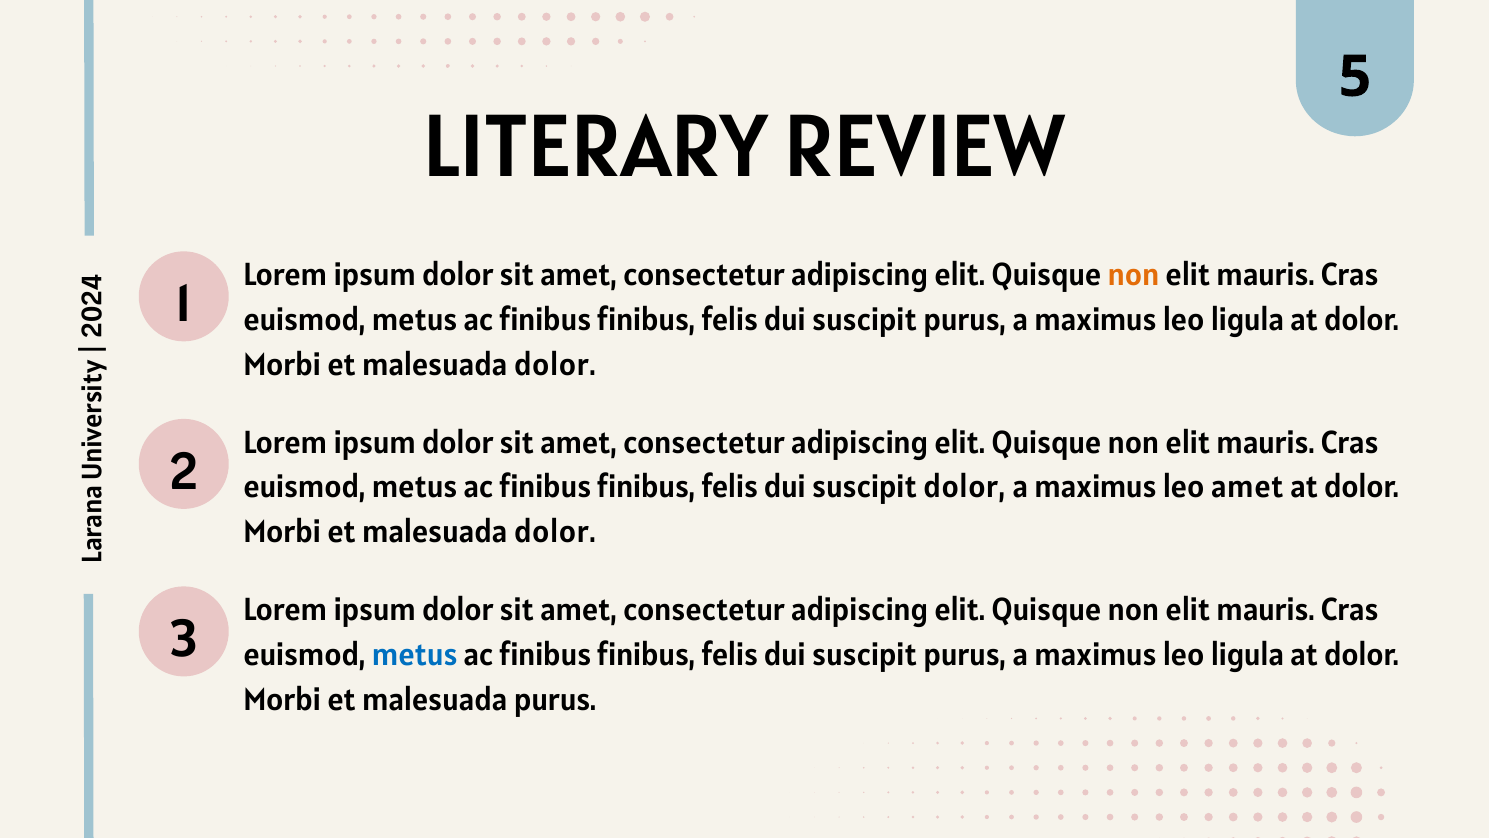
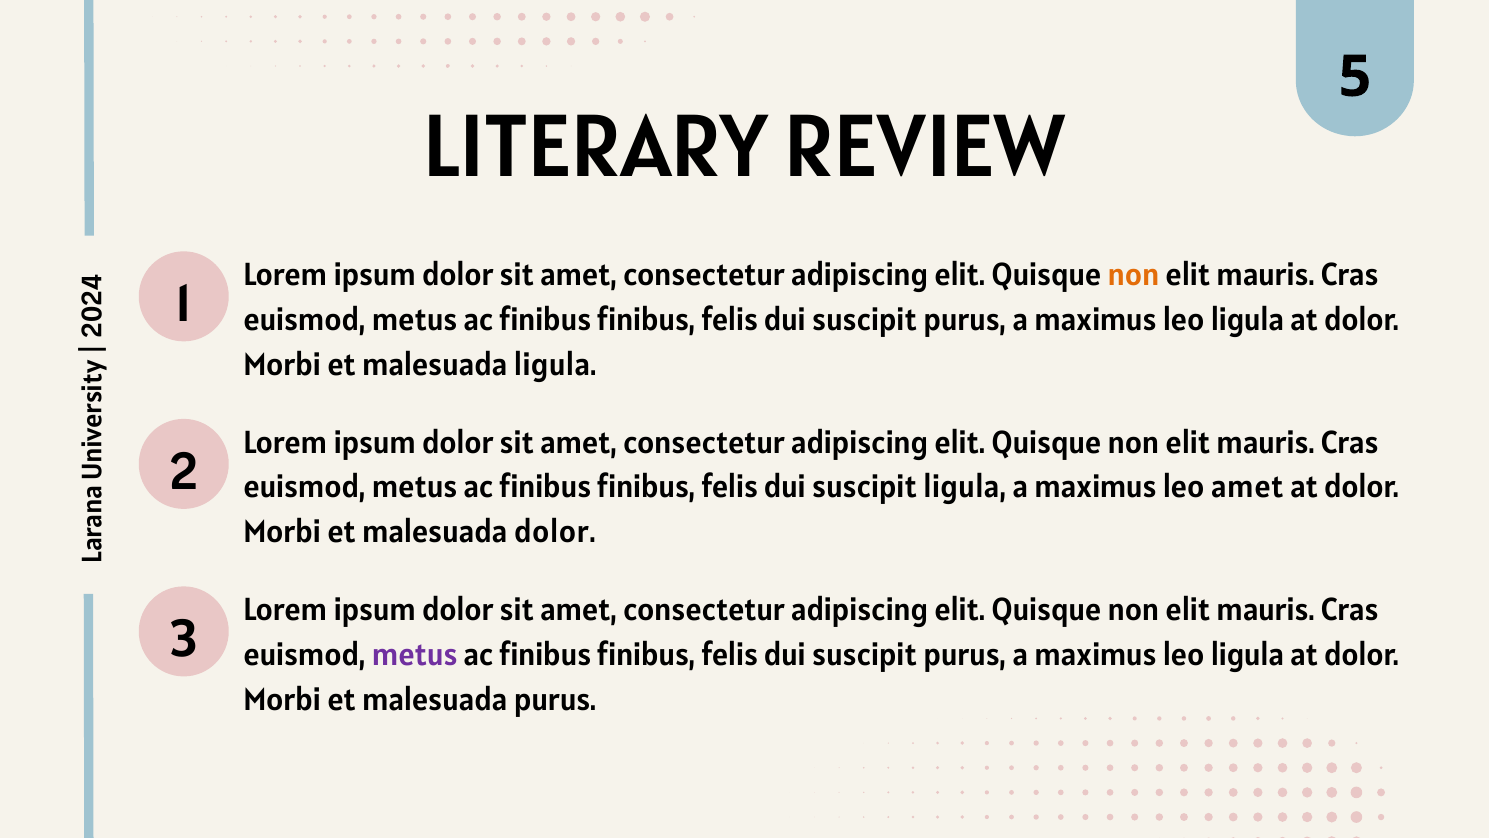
dolor at (555, 365): dolor -> ligula
suscipit dolor: dolor -> ligula
metus at (415, 655) colour: blue -> purple
